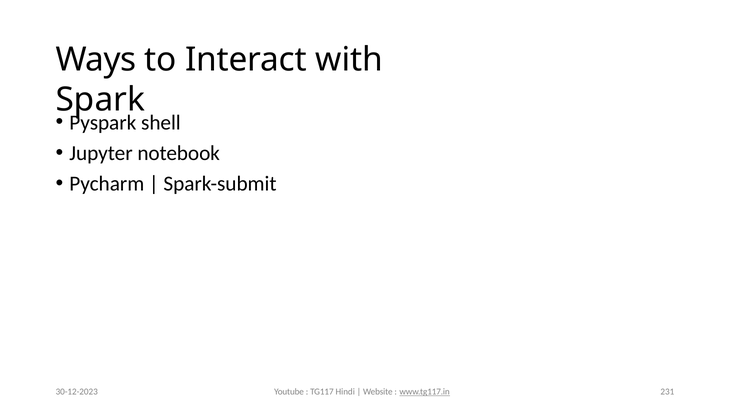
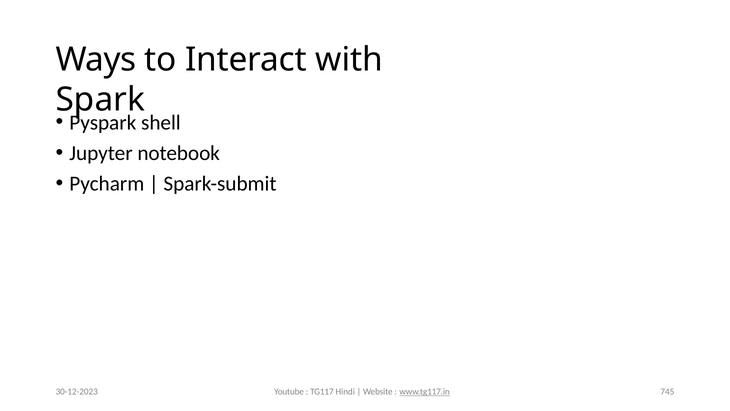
231: 231 -> 745
